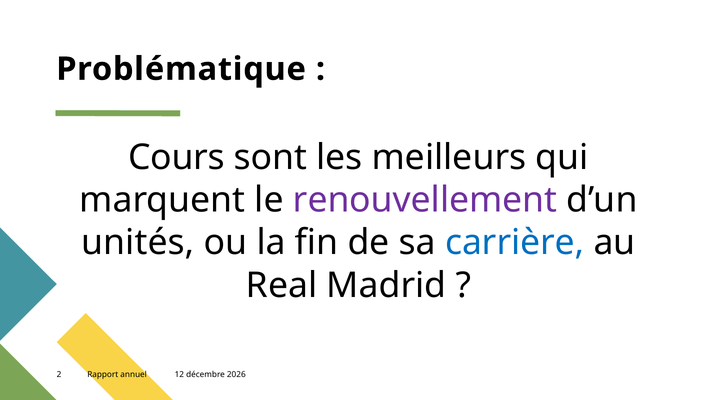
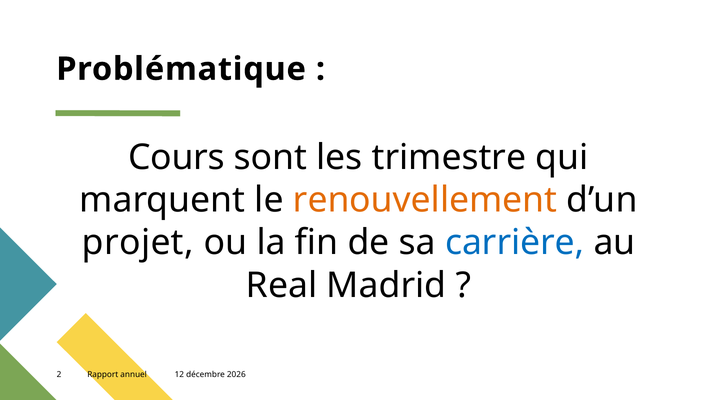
meilleurs: meilleurs -> trimestre
renouvellement colour: purple -> orange
unités: unités -> projet
